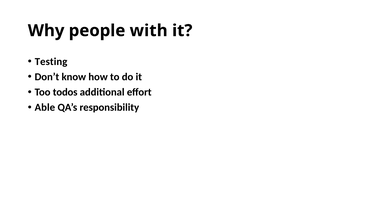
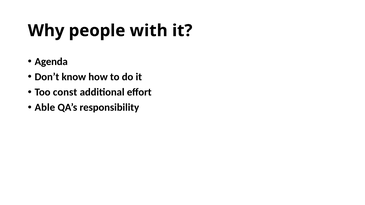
Testing: Testing -> Agenda
todos: todos -> const
